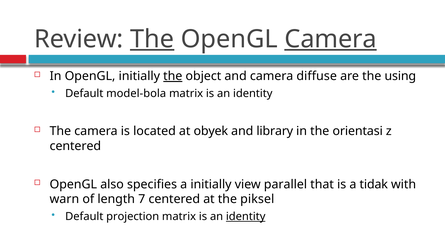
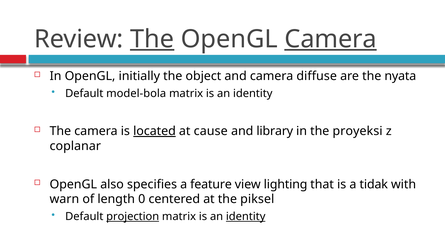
the at (173, 76) underline: present -> none
using: using -> nyata
located underline: none -> present
obyek: obyek -> cause
orientasi: orientasi -> proyeksi
centered at (75, 146): centered -> coplanar
a initially: initially -> feature
parallel: parallel -> lighting
7: 7 -> 0
projection underline: none -> present
